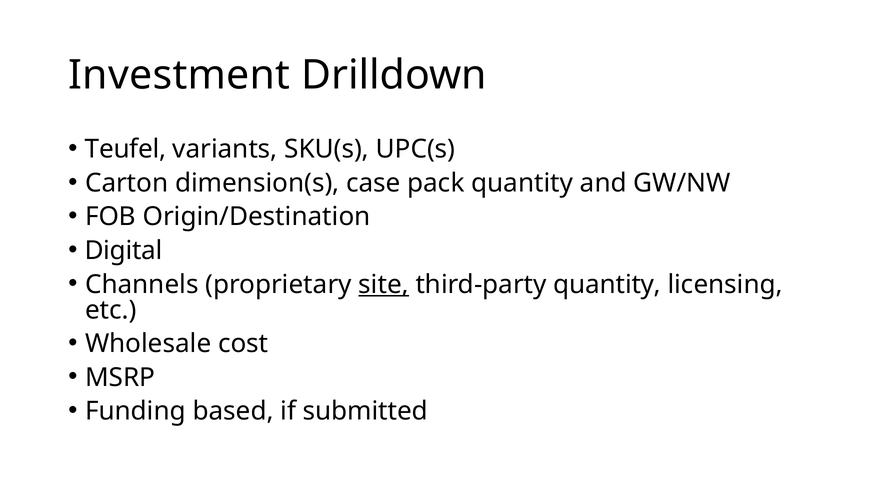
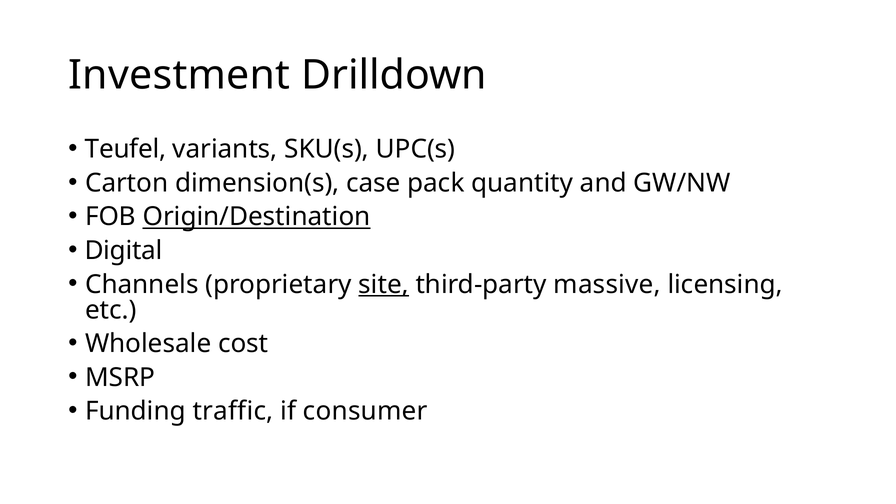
Origin/Destination underline: none -> present
third-party quantity: quantity -> massive
based: based -> traffic
submitted: submitted -> consumer
